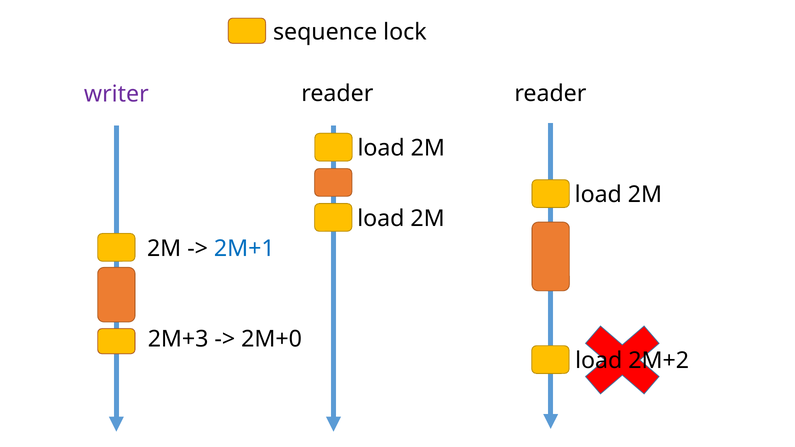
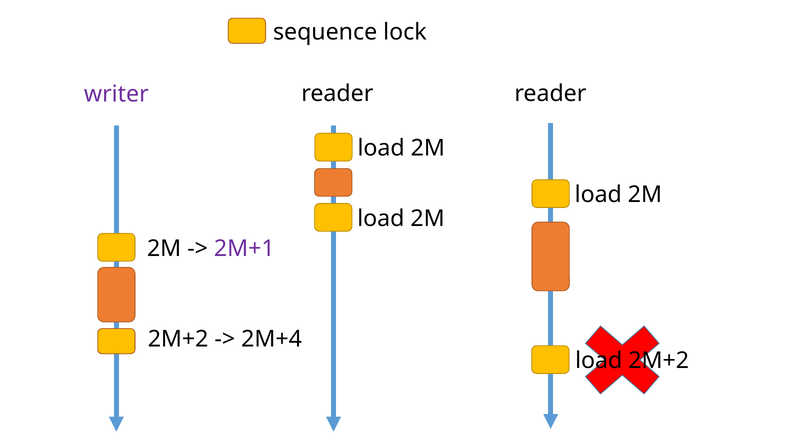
2M+1 colour: blue -> purple
2M+3 at (178, 339): 2M+3 -> 2M+2
2M+0: 2M+0 -> 2M+4
